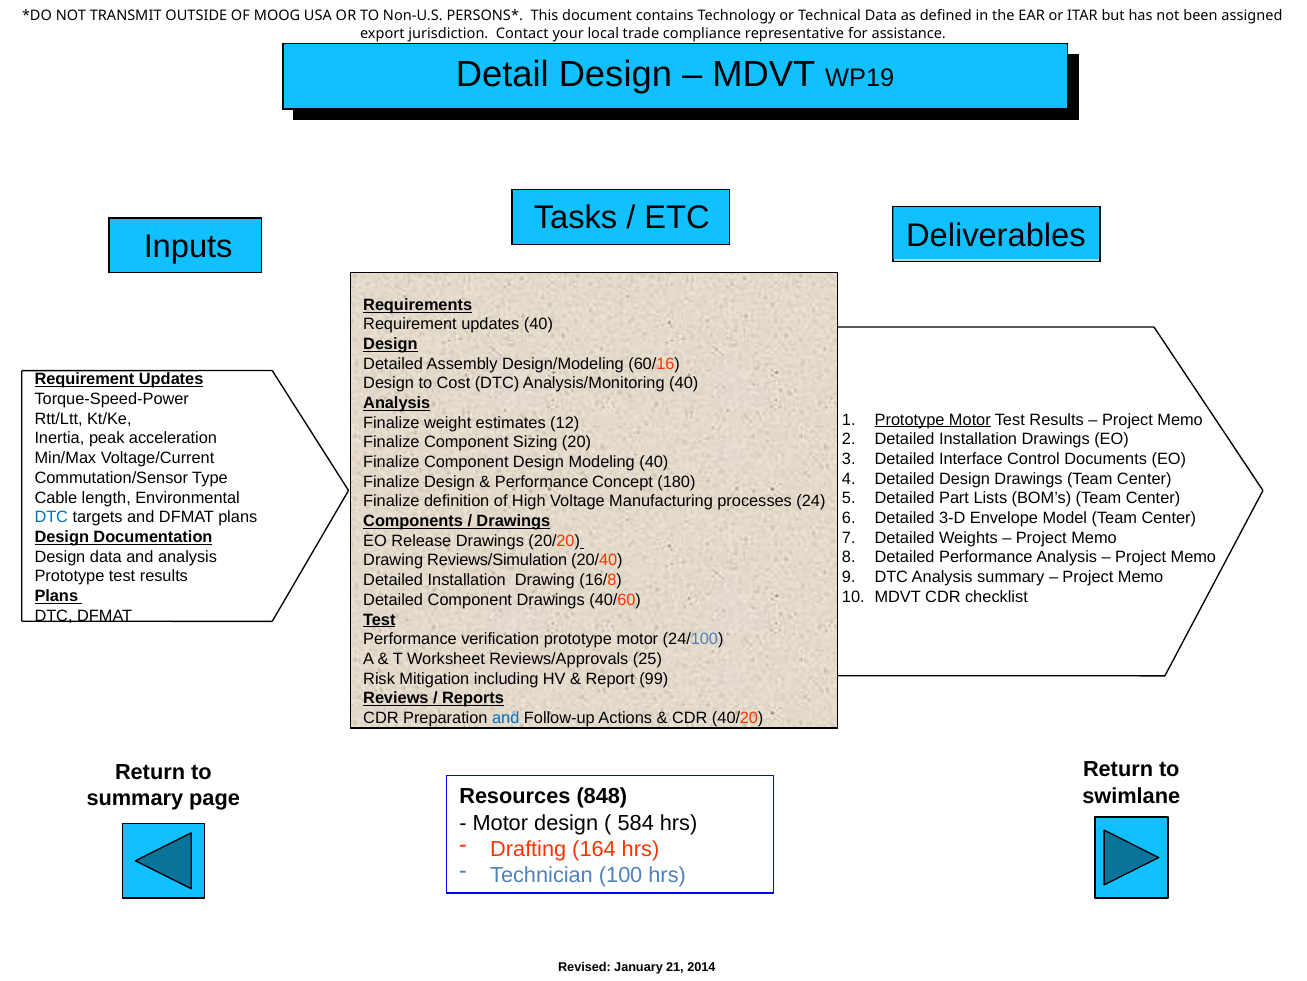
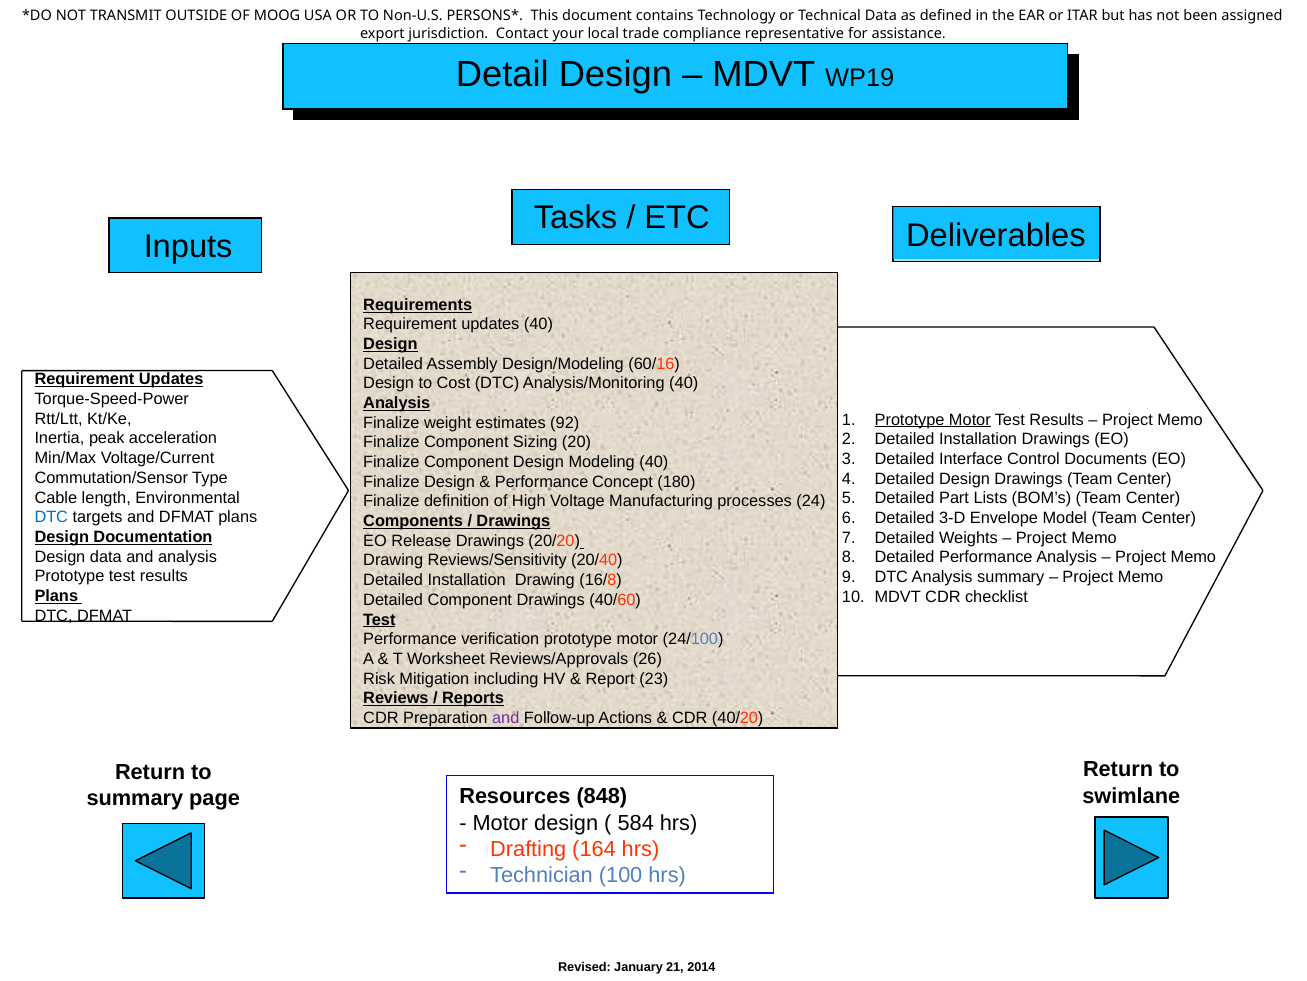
12: 12 -> 92
Reviews/Simulation: Reviews/Simulation -> Reviews/Sensitivity
25: 25 -> 26
99: 99 -> 23
and at (506, 717) colour: blue -> purple
